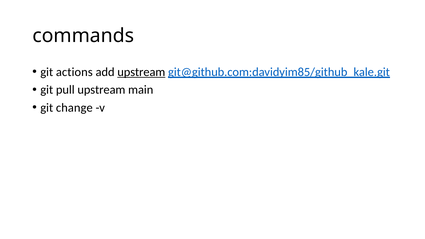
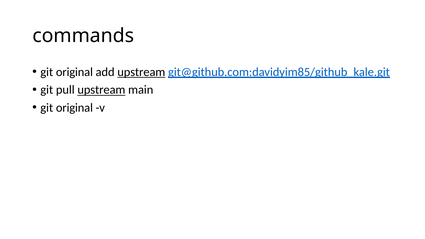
actions at (74, 72): actions -> original
upstream at (101, 90) underline: none -> present
change at (74, 108): change -> original
